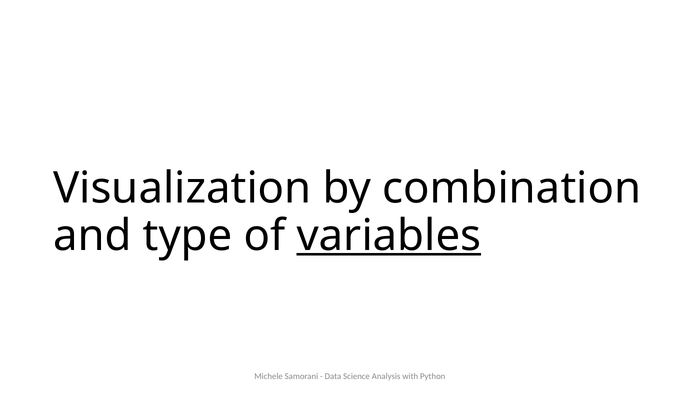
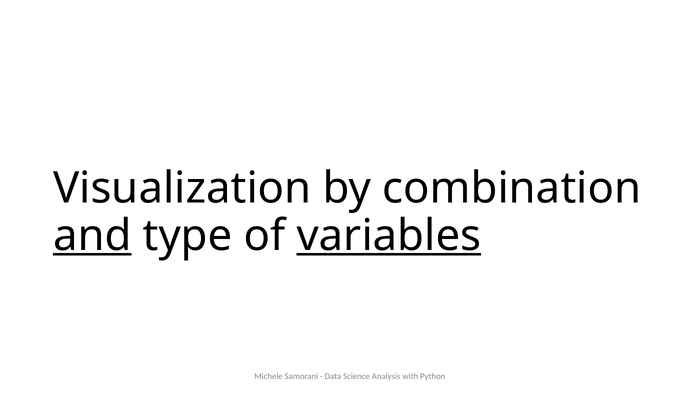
and underline: none -> present
